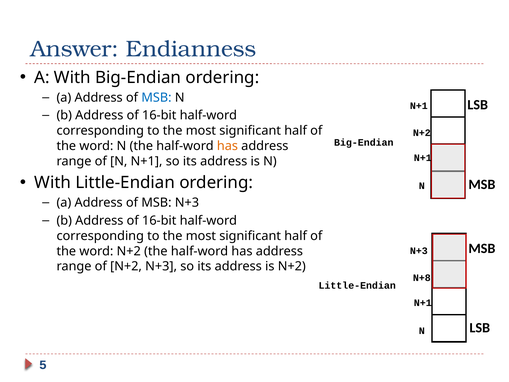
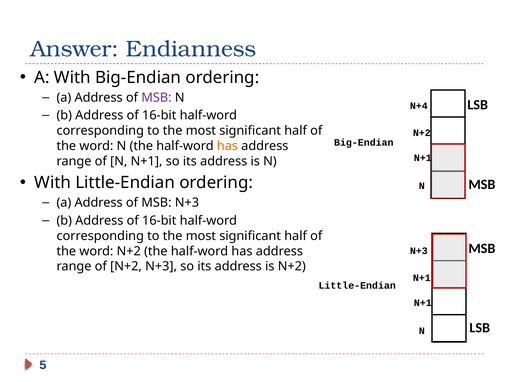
MSB at (156, 97) colour: blue -> purple
N+1 at (419, 106): N+1 -> N+4
N+8 at (422, 278): N+8 -> N+1
